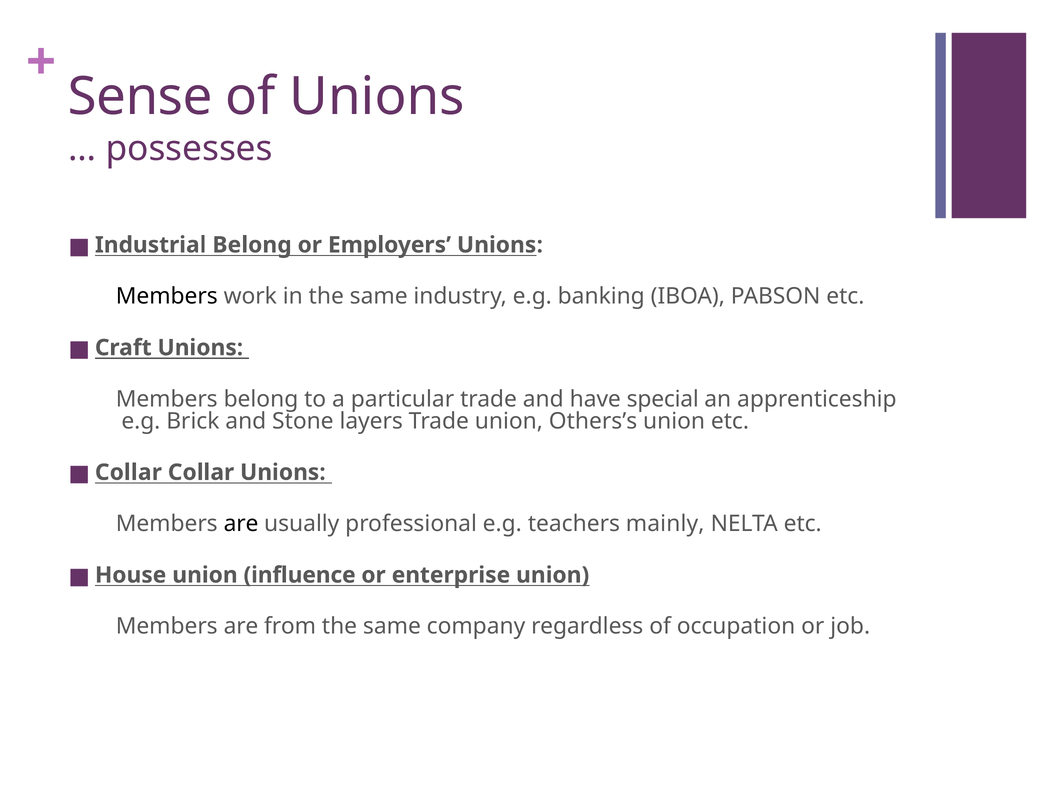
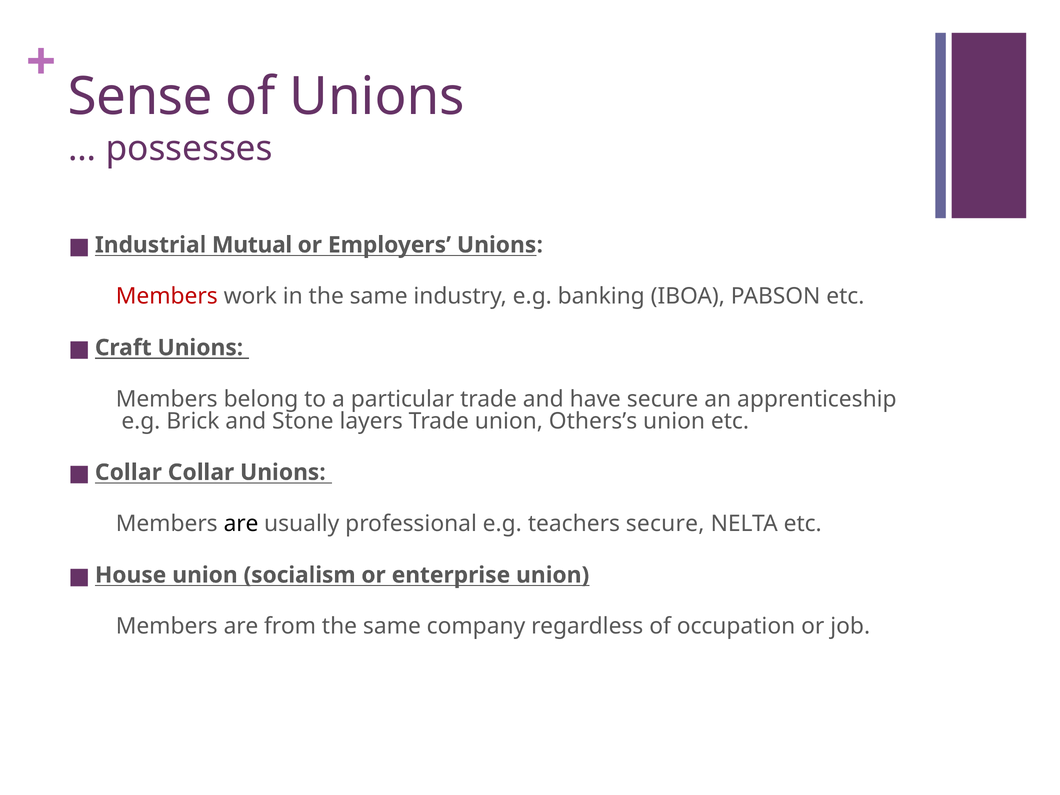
Industrial Belong: Belong -> Mutual
Members at (167, 296) colour: black -> red
have special: special -> secure
teachers mainly: mainly -> secure
influence: influence -> socialism
